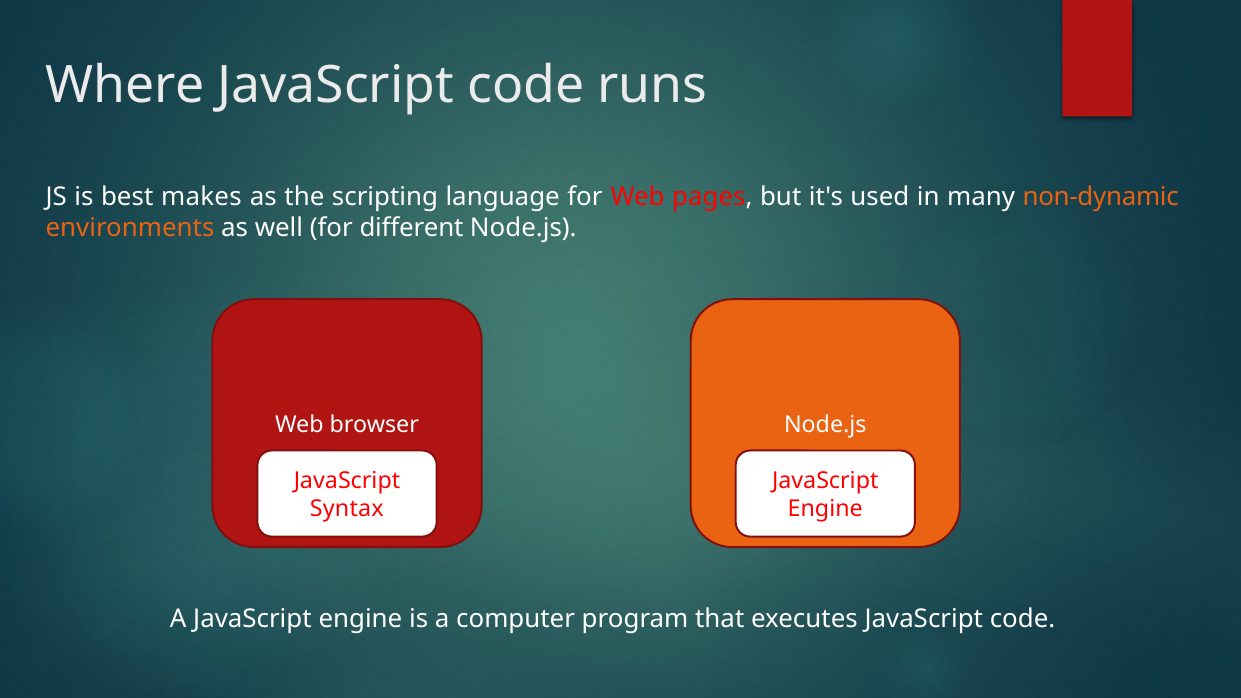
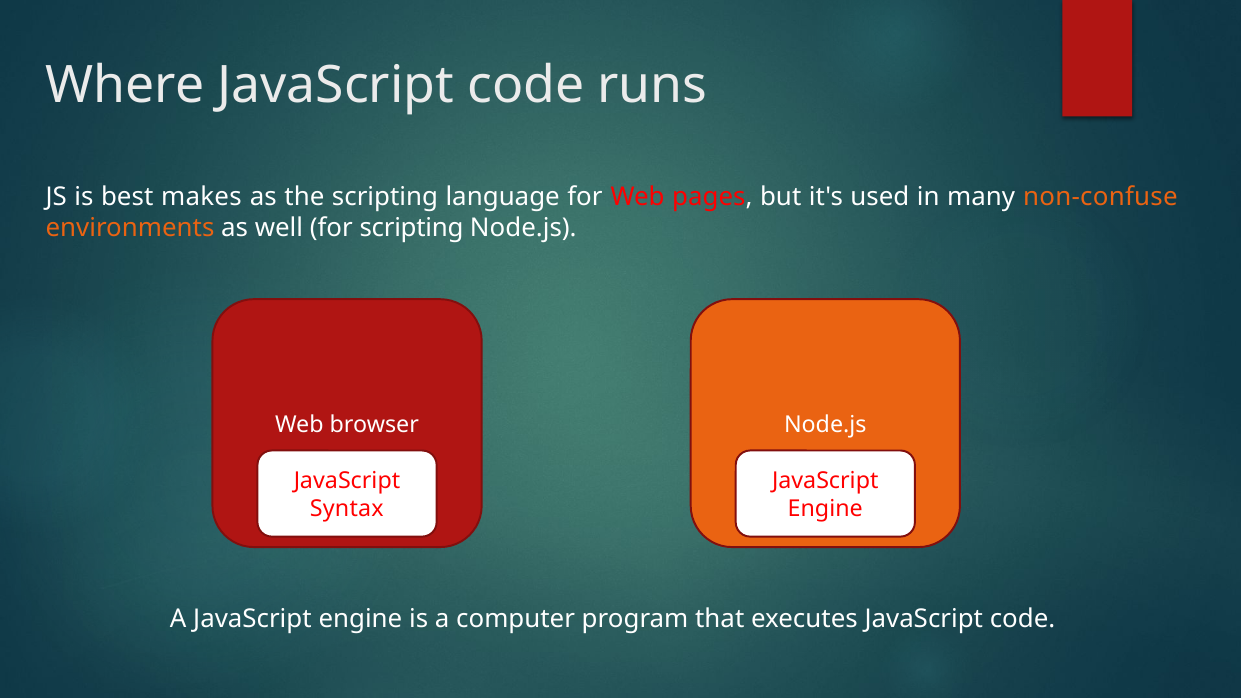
non-dynamic: non-dynamic -> non-confuse
for different: different -> scripting
